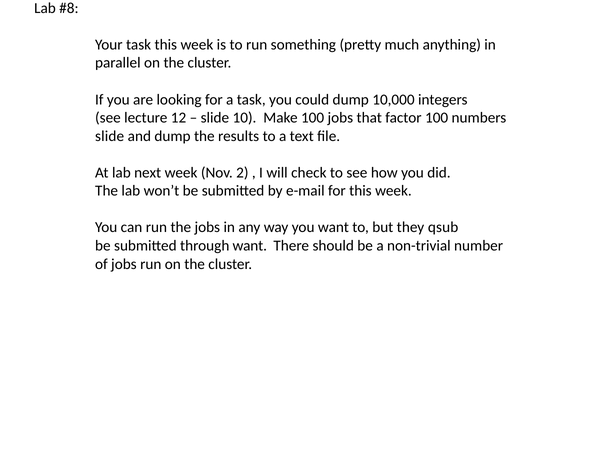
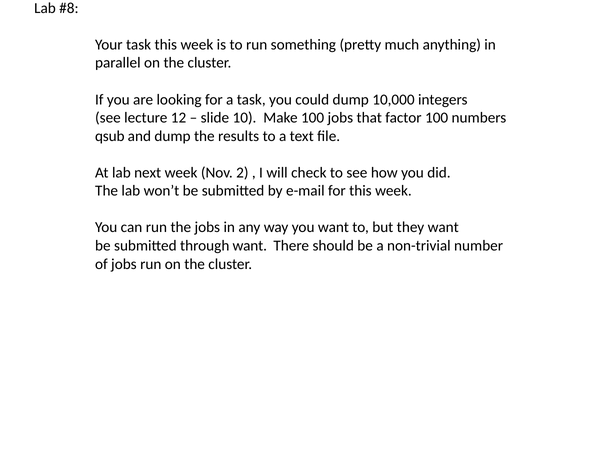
slide at (110, 136): slide -> qsub
they qsub: qsub -> want
